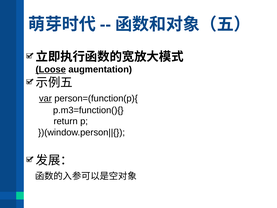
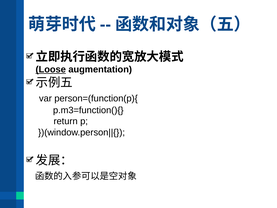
var underline: present -> none
